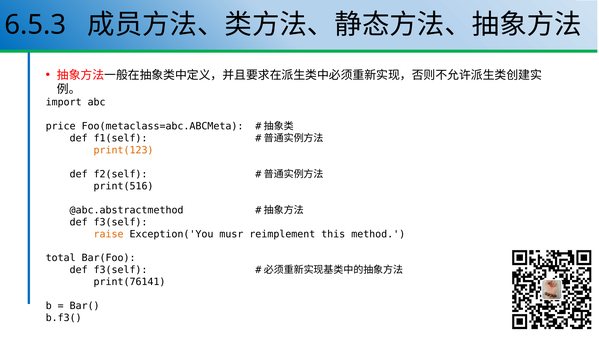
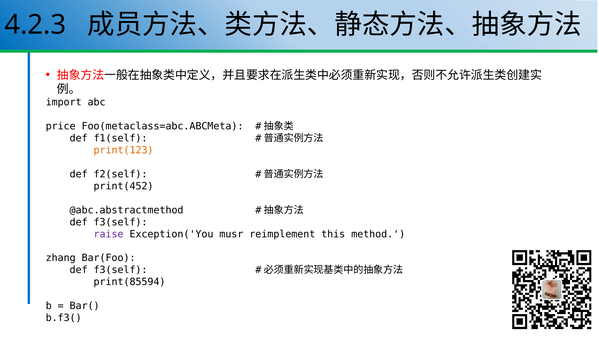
6.5.3: 6.5.3 -> 4.2.3
print(516: print(516 -> print(452
raise colour: orange -> purple
total: total -> zhang
print(76141: print(76141 -> print(85594
